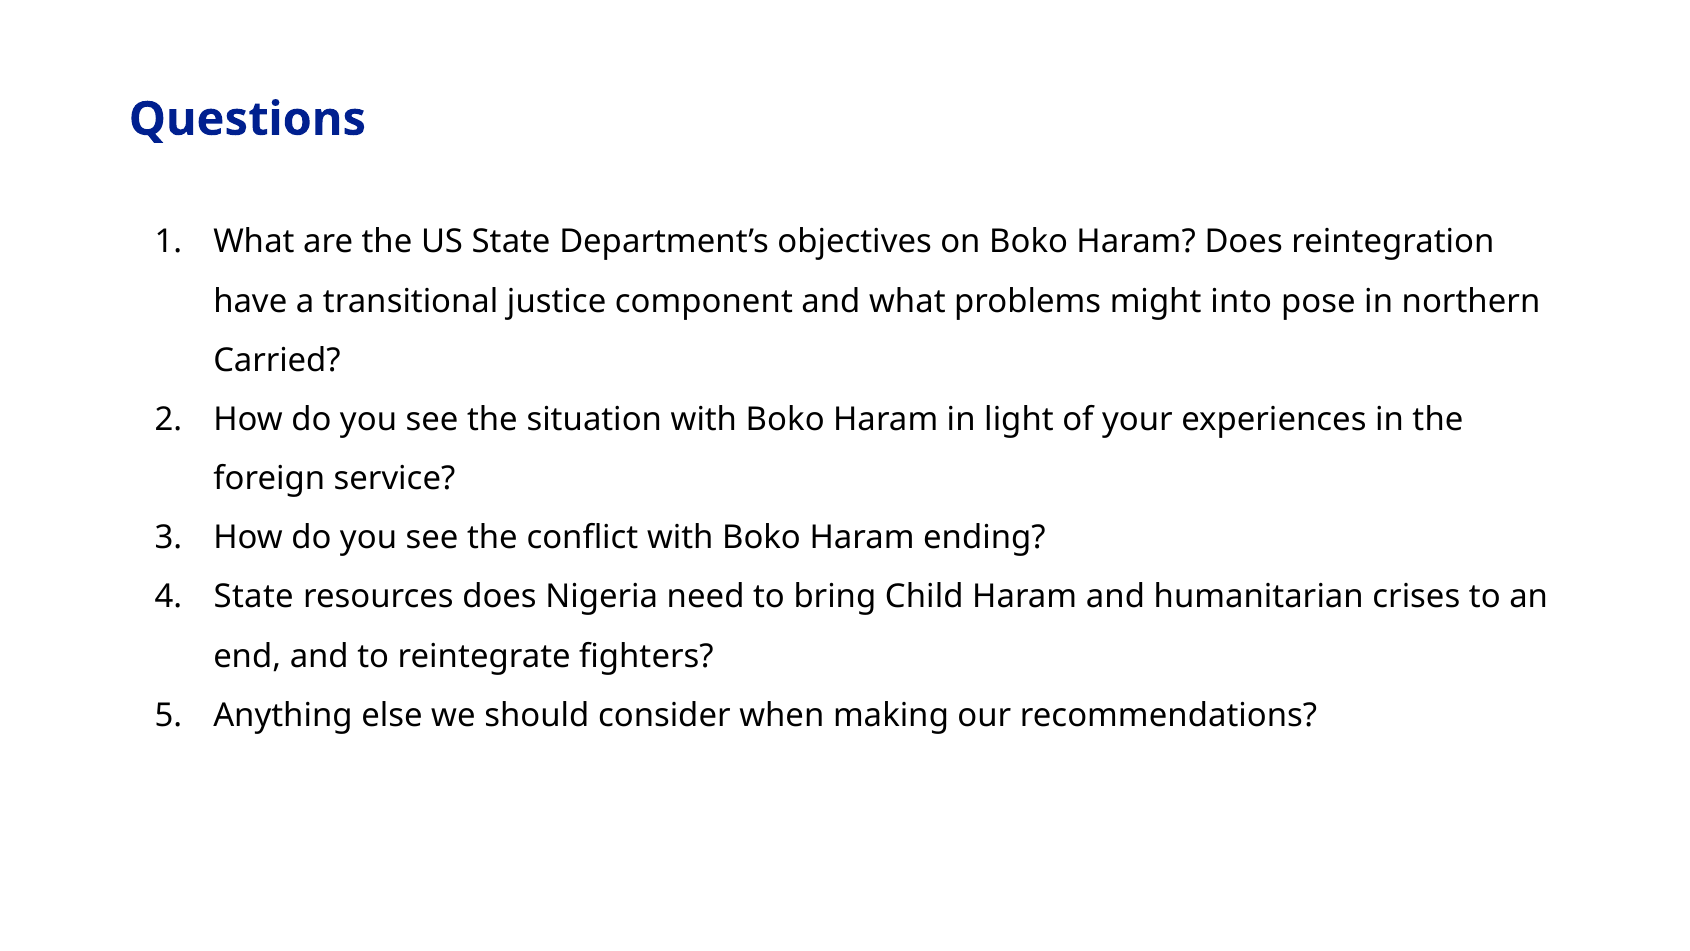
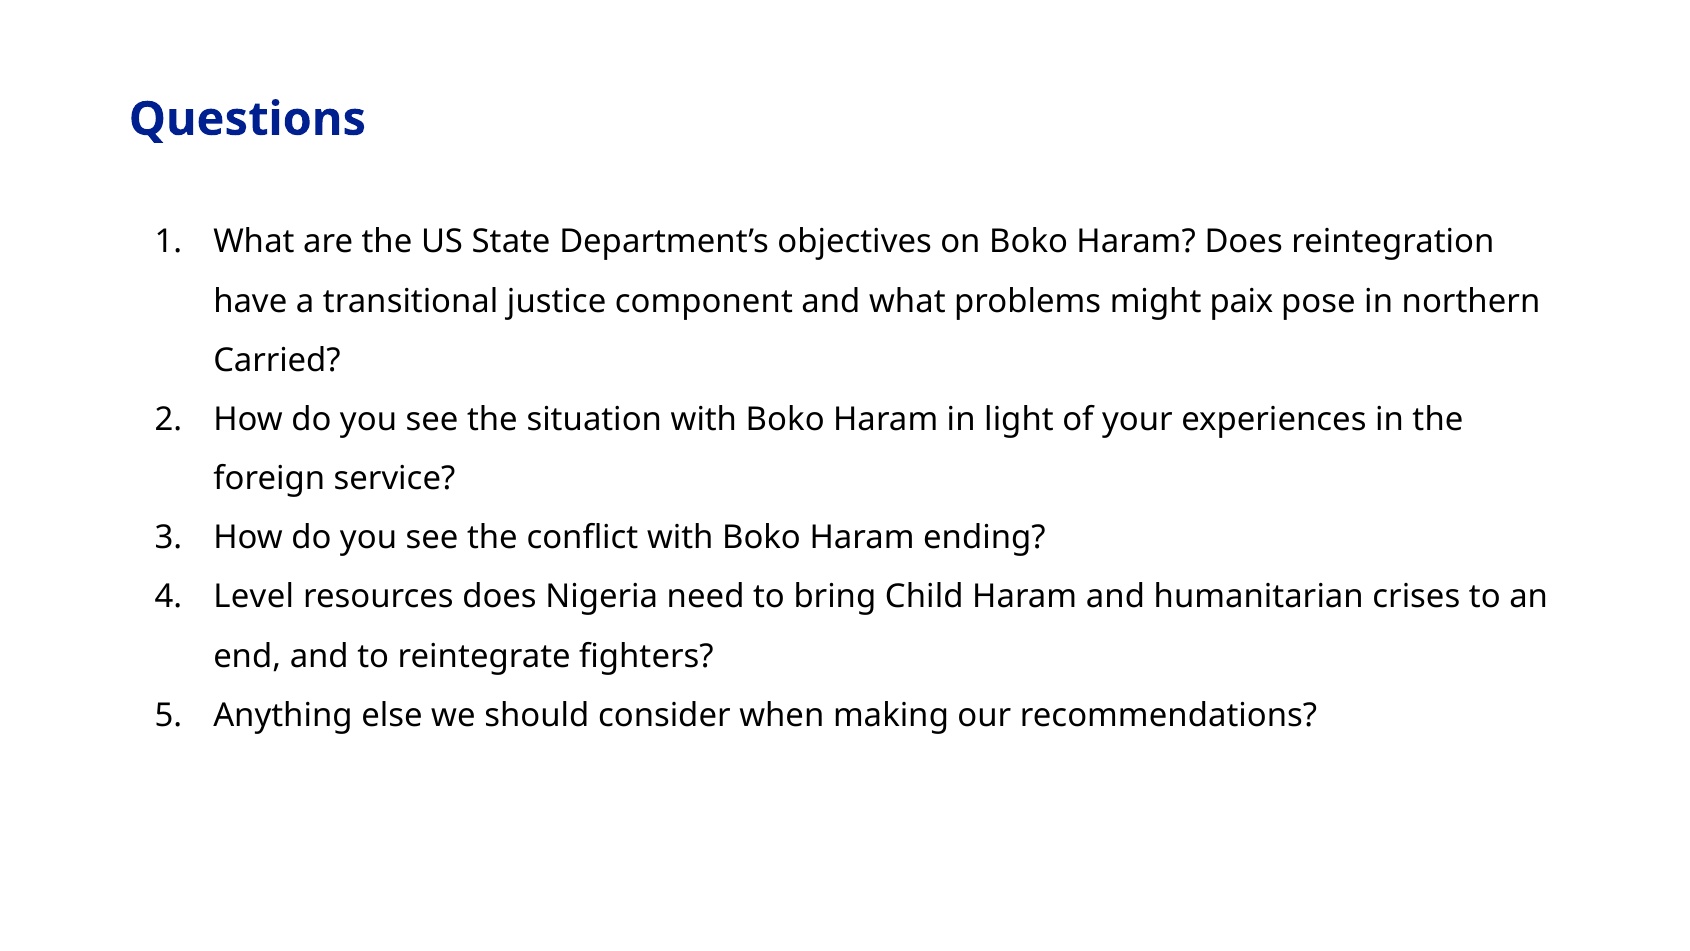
into: into -> paix
State at (254, 597): State -> Level
